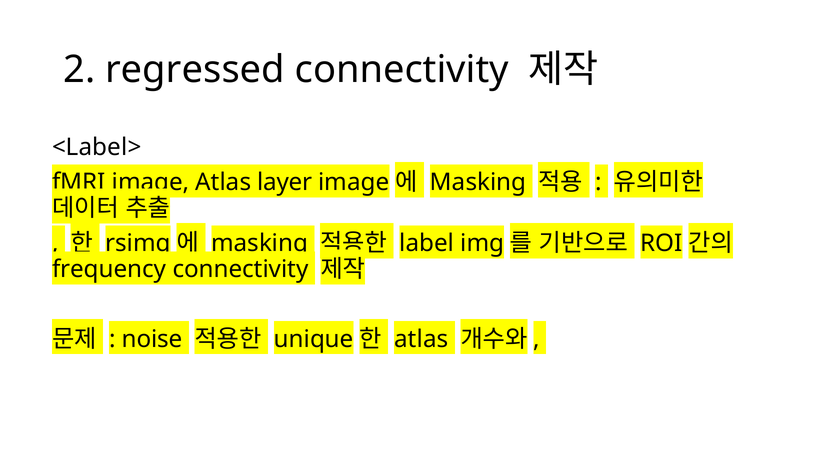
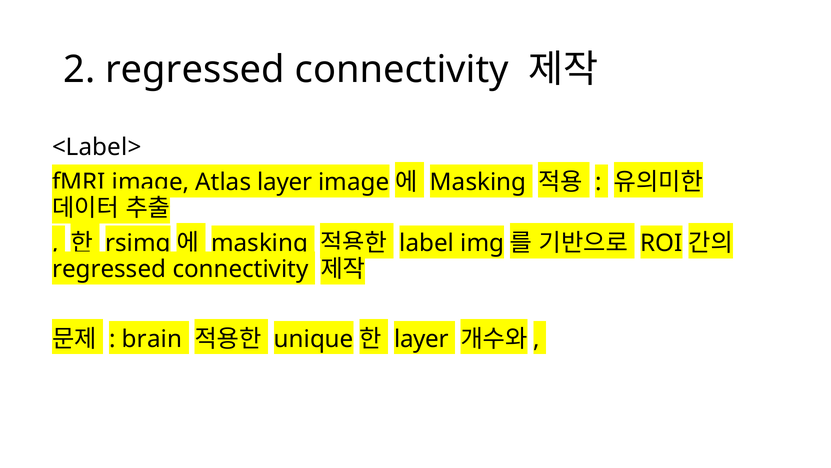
frequency at (109, 269): frequency -> regressed
noise: noise -> brain
atlas at (421, 339): atlas -> layer
